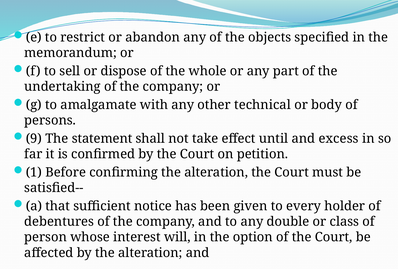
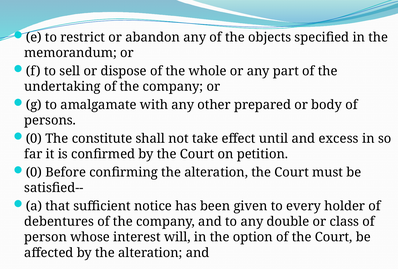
technical: technical -> prepared
9 at (34, 139): 9 -> 0
statement: statement -> constitute
1 at (34, 172): 1 -> 0
